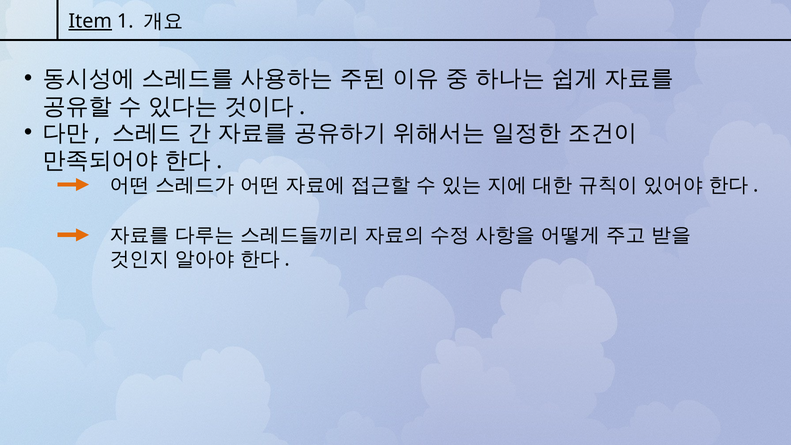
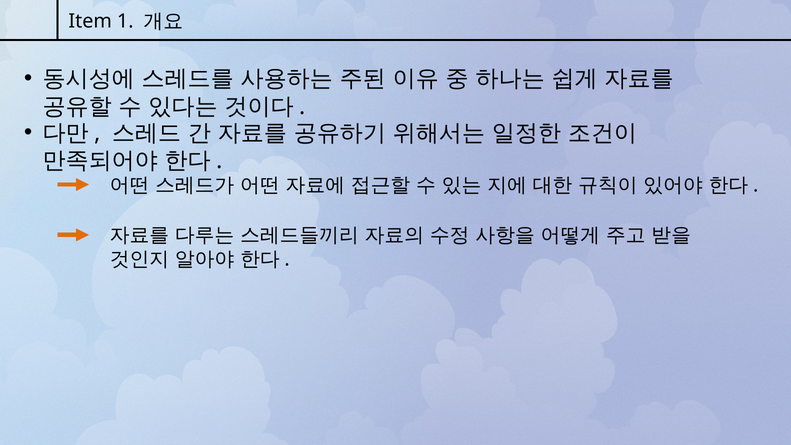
Item underline: present -> none
